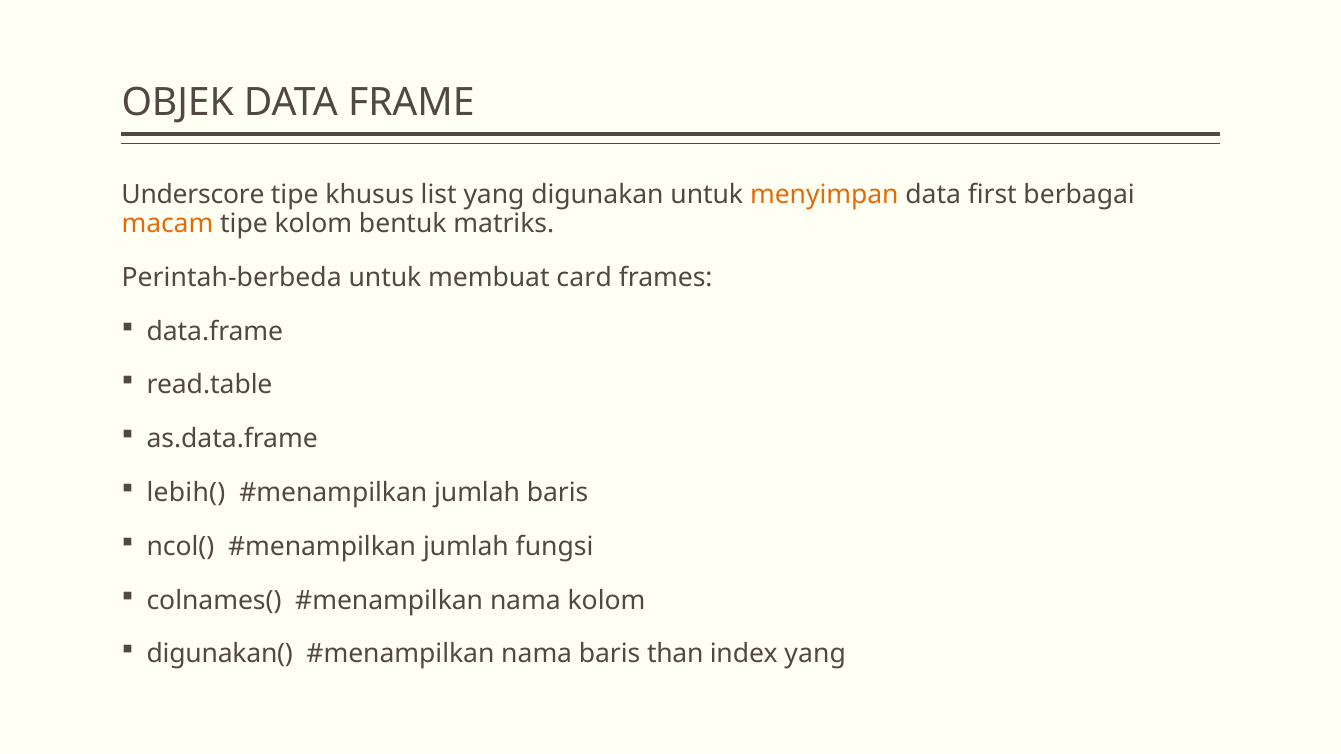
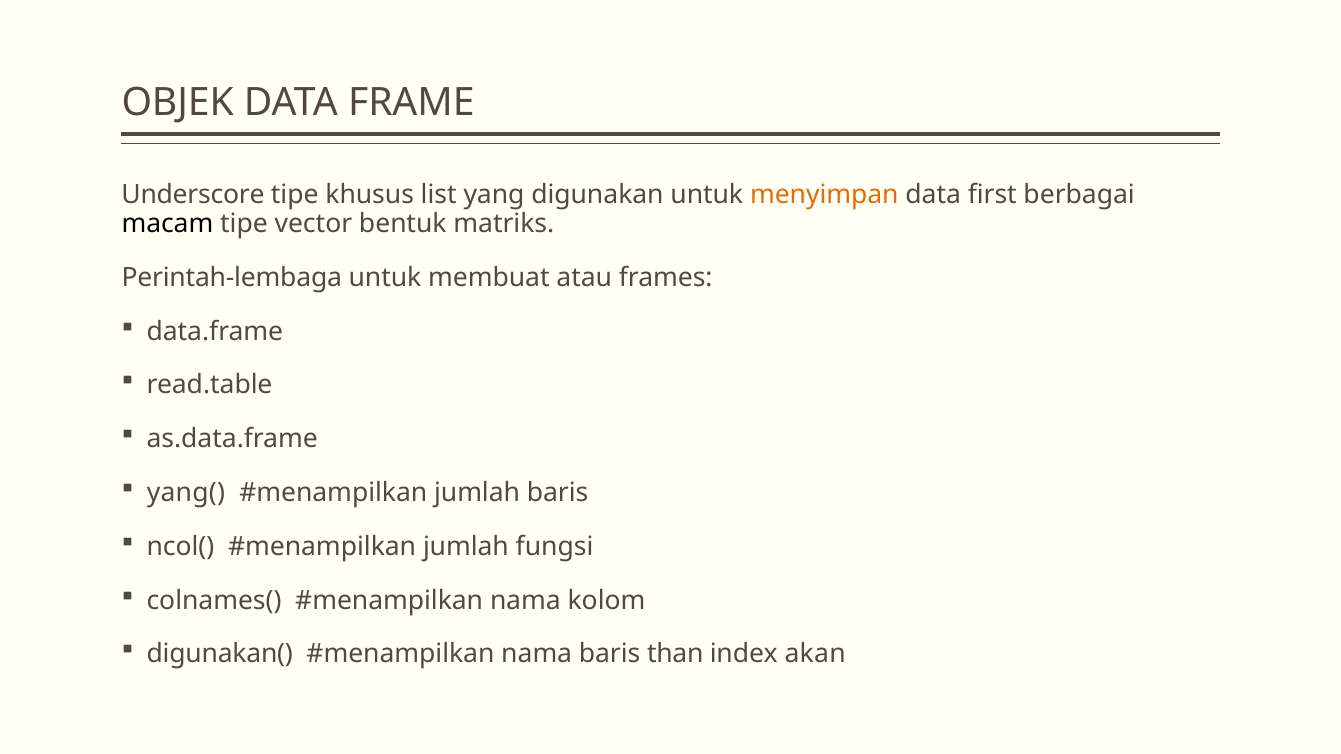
macam colour: orange -> black
tipe kolom: kolom -> vector
Perintah-berbeda: Perintah-berbeda -> Perintah-lembaga
card: card -> atau
lebih(: lebih( -> yang(
index yang: yang -> akan
